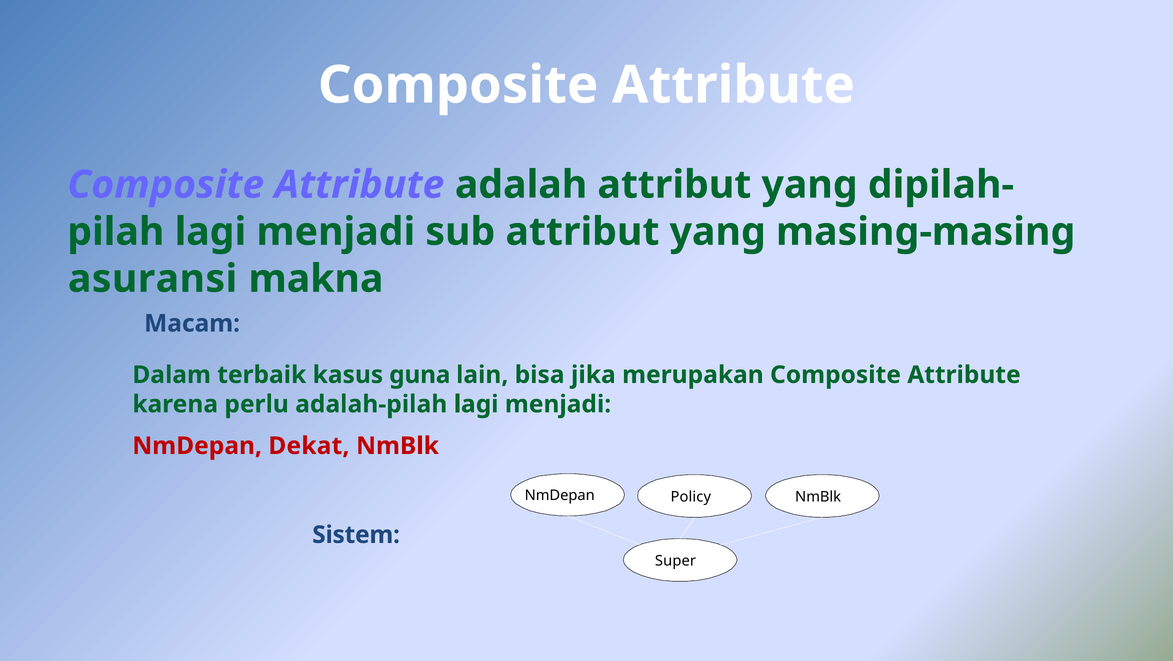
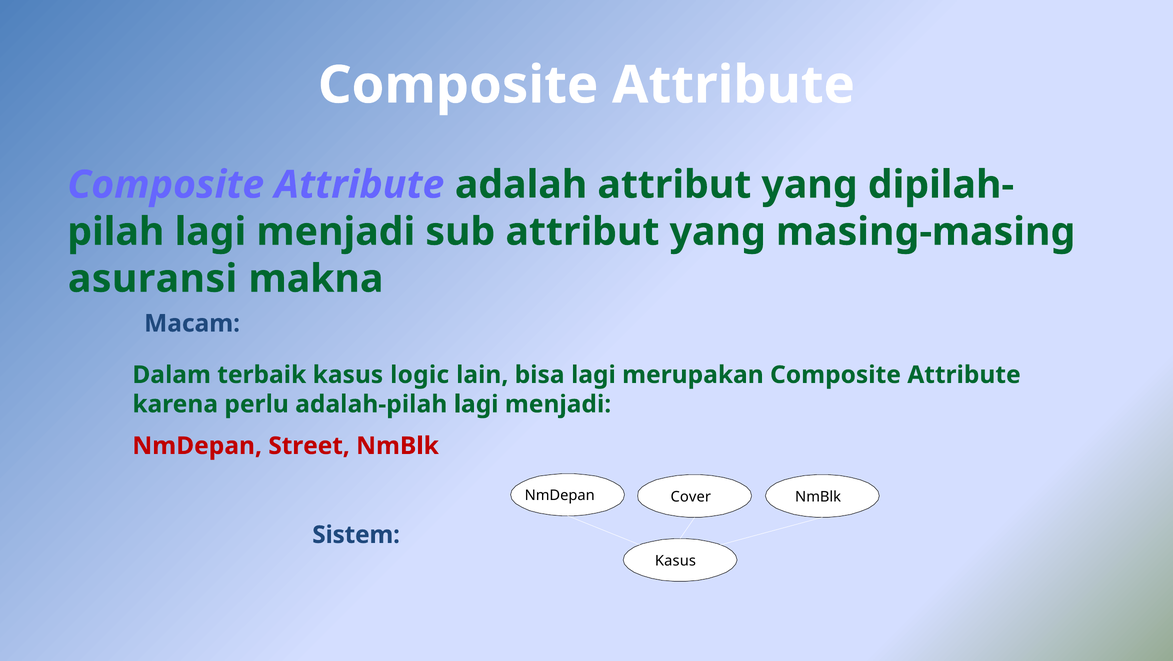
guna: guna -> logic
bisa jika: jika -> lagi
Dekat: Dekat -> Street
Policy: Policy -> Cover
Super at (675, 561): Super -> Kasus
